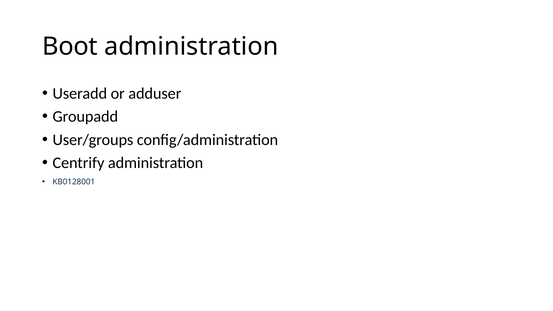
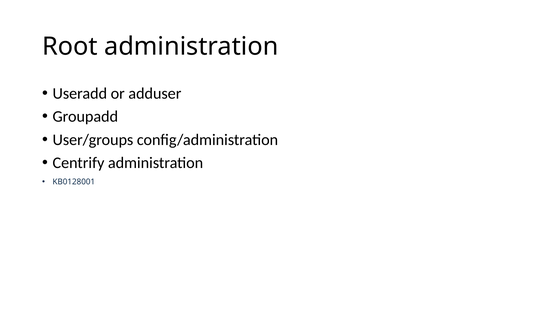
Boot: Boot -> Root
